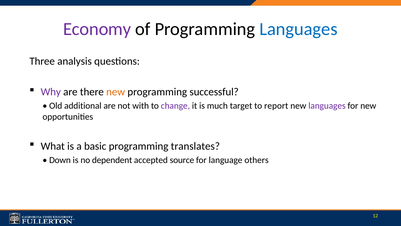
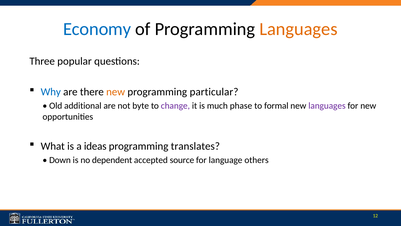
Economy colour: purple -> blue
Languages at (298, 29) colour: blue -> orange
analysis: analysis -> popular
Why colour: purple -> blue
successful: successful -> particular
with: with -> byte
target: target -> phase
report: report -> formal
basic: basic -> ideas
